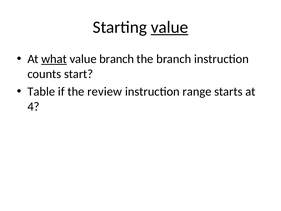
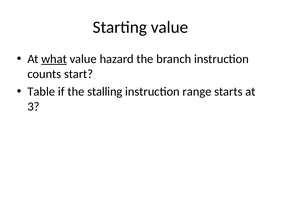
value at (170, 27) underline: present -> none
value branch: branch -> hazard
review: review -> stalling
4: 4 -> 3
